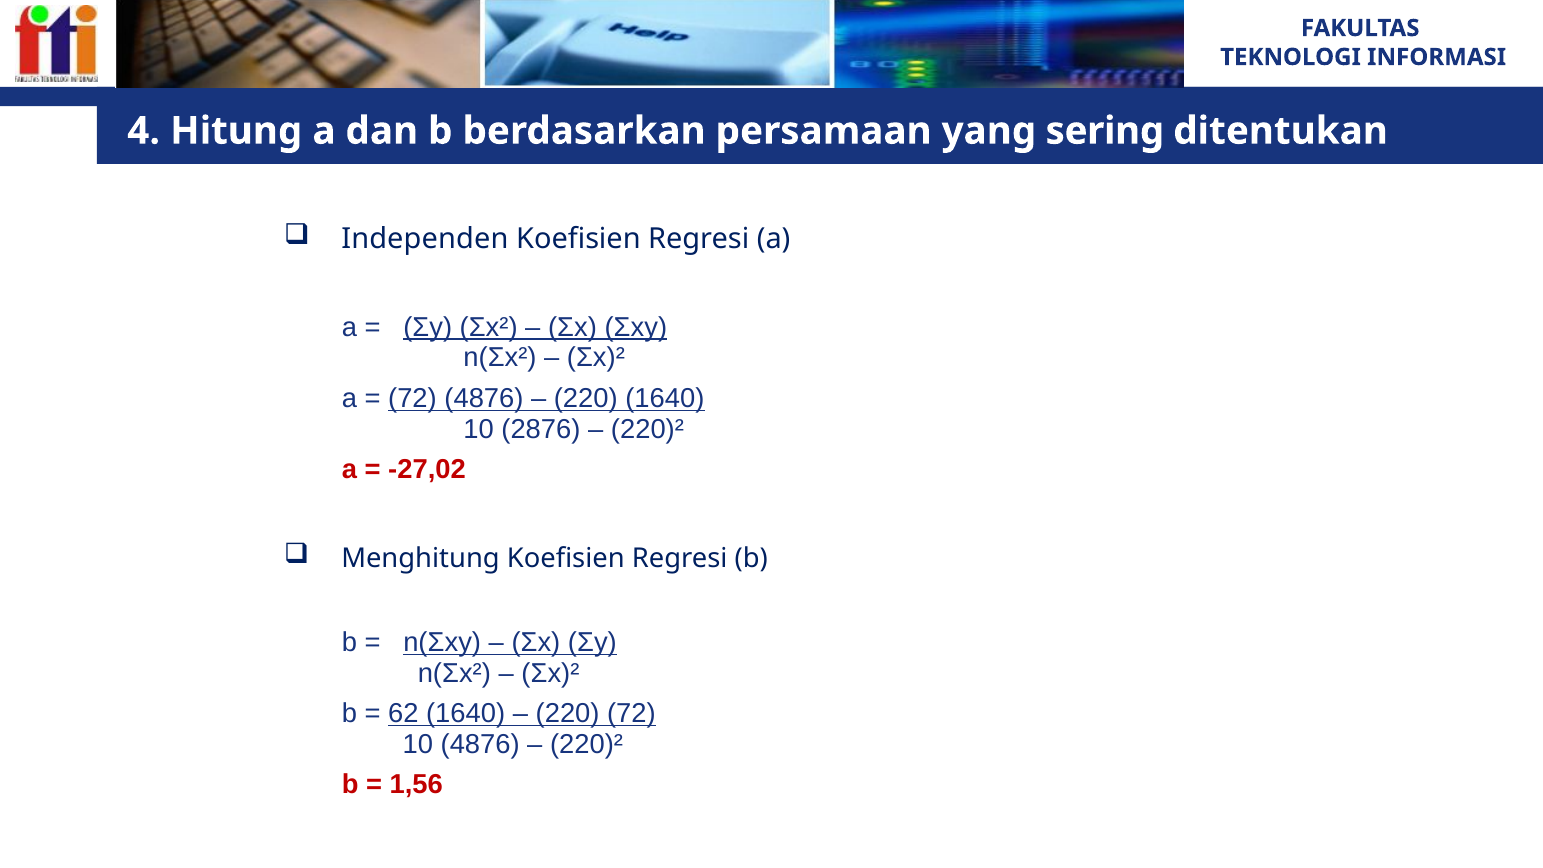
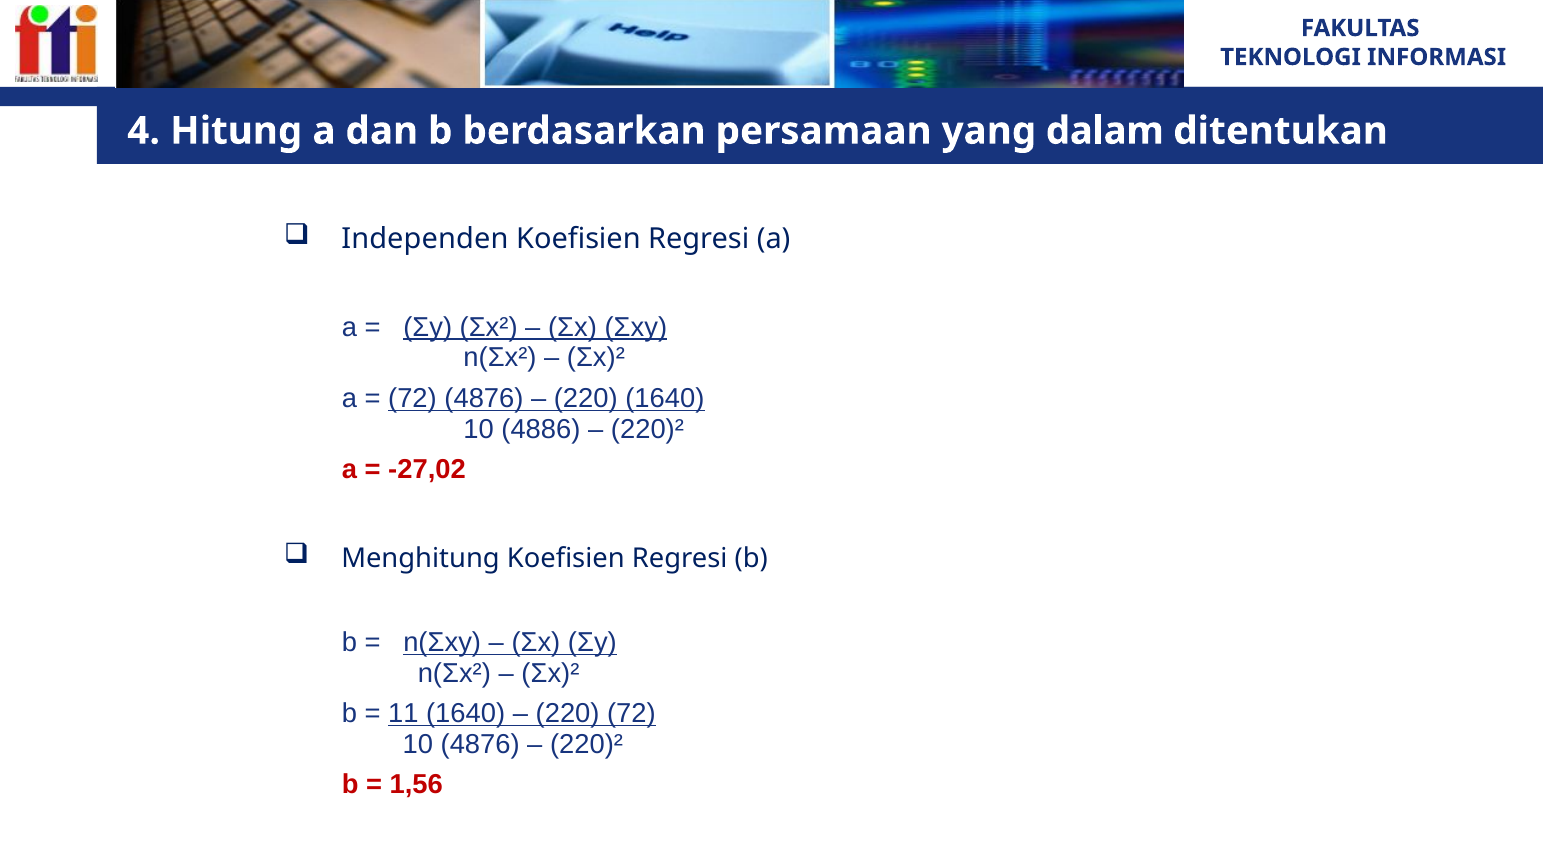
sering: sering -> dalam
2876: 2876 -> 4886
62: 62 -> 11
